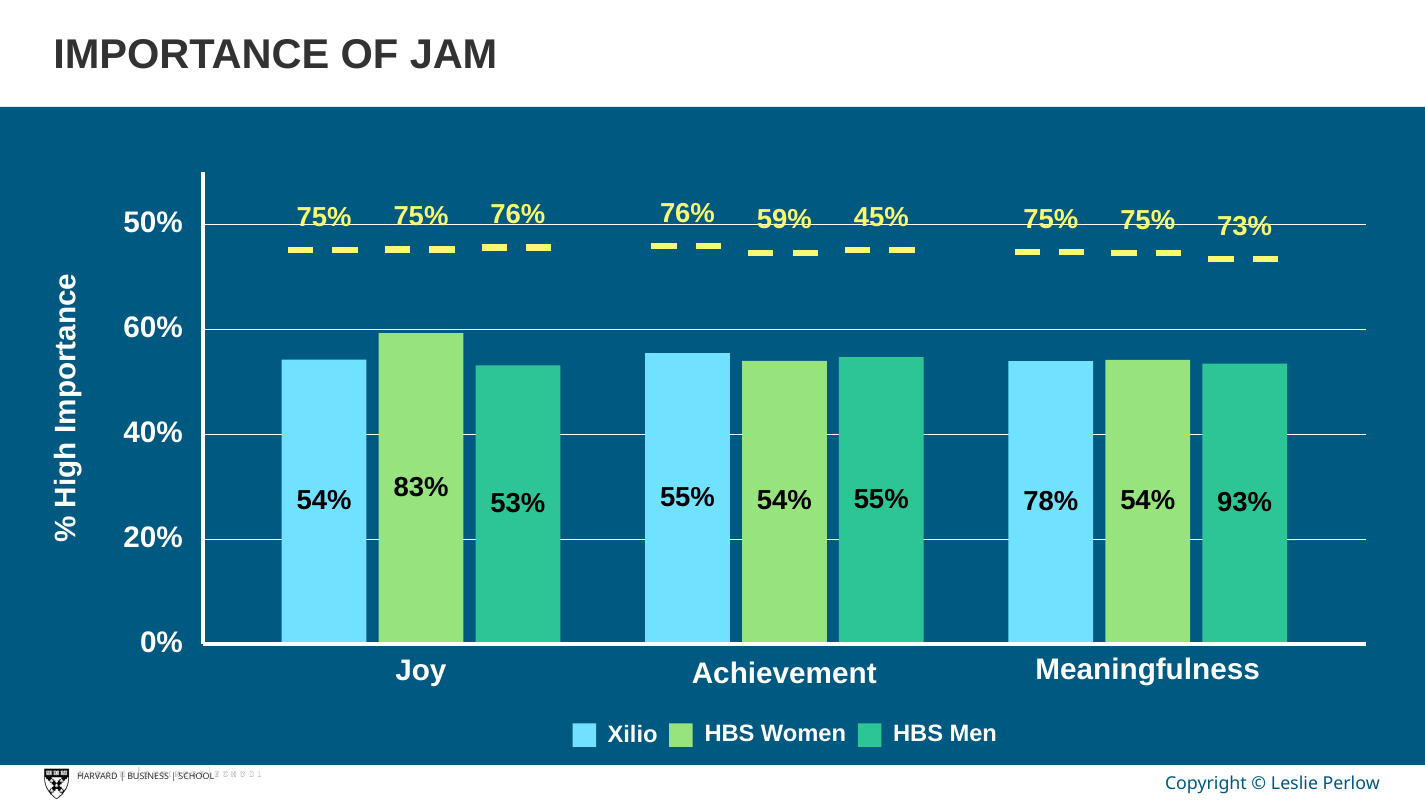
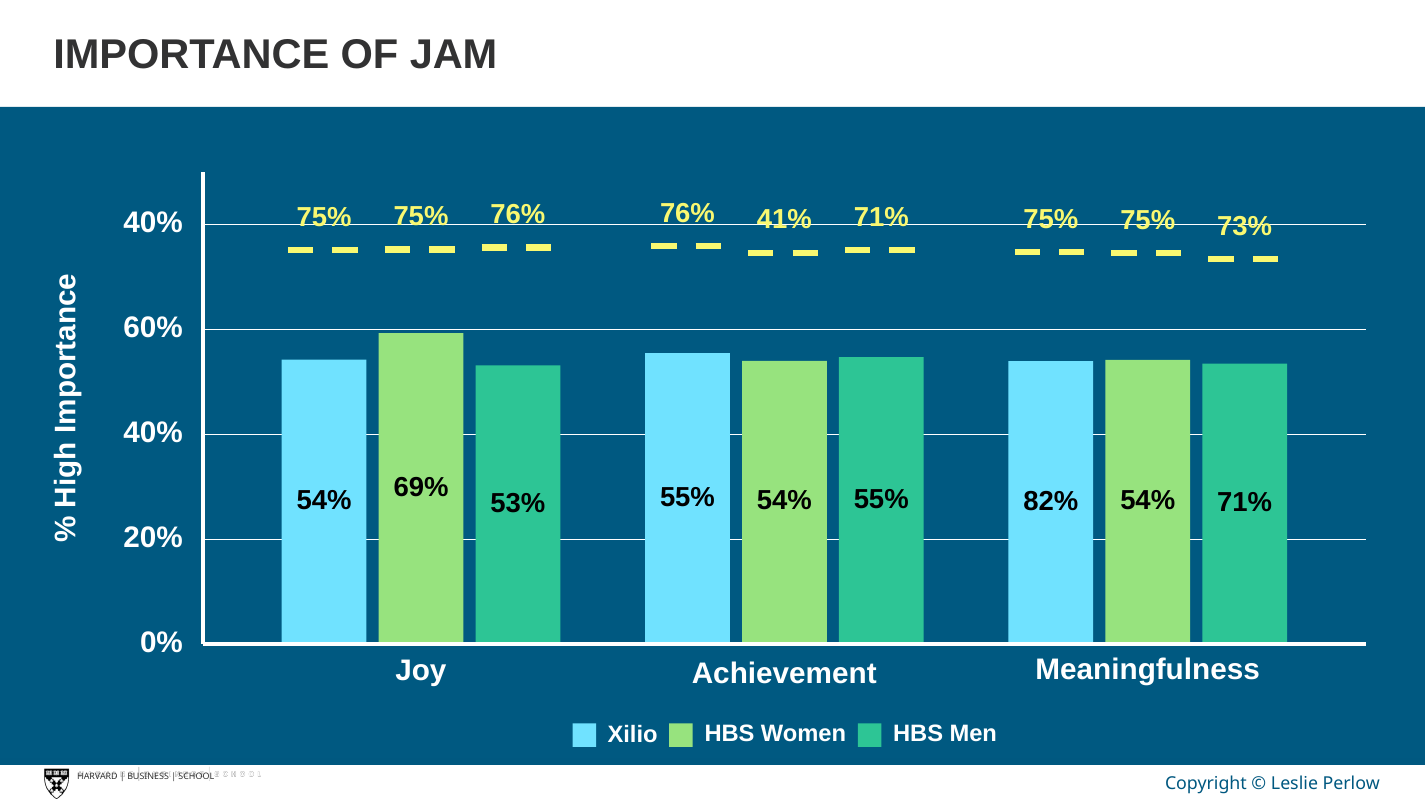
45% at (881, 217): 45% -> 71%
59%: 59% -> 41%
50% at (153, 223): 50% -> 40%
83%: 83% -> 69%
78%: 78% -> 82%
53% 93%: 93% -> 71%
